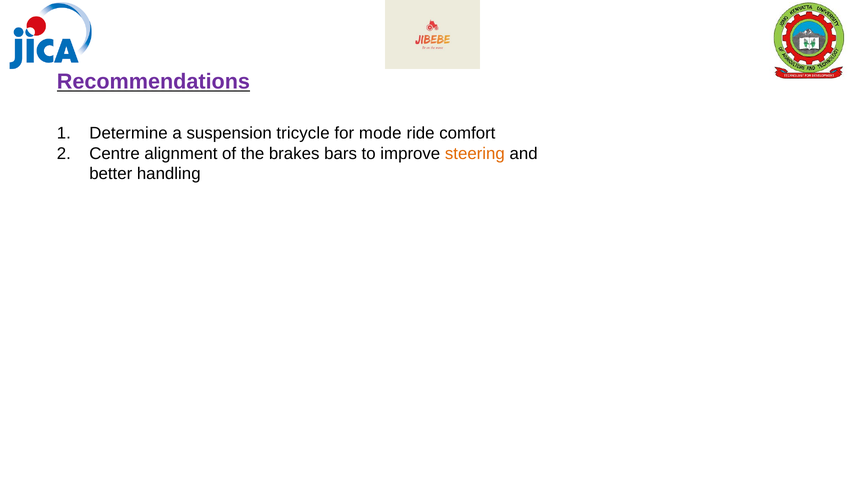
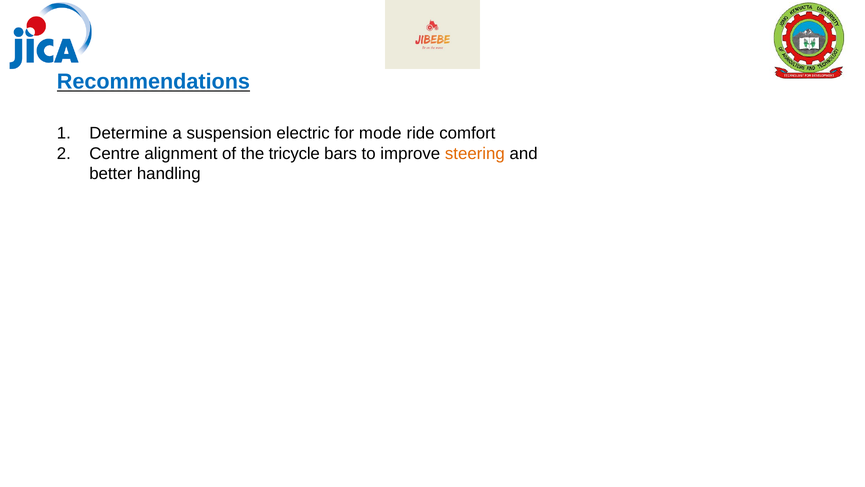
Recommendations colour: purple -> blue
tricycle: tricycle -> electric
brakes: brakes -> tricycle
